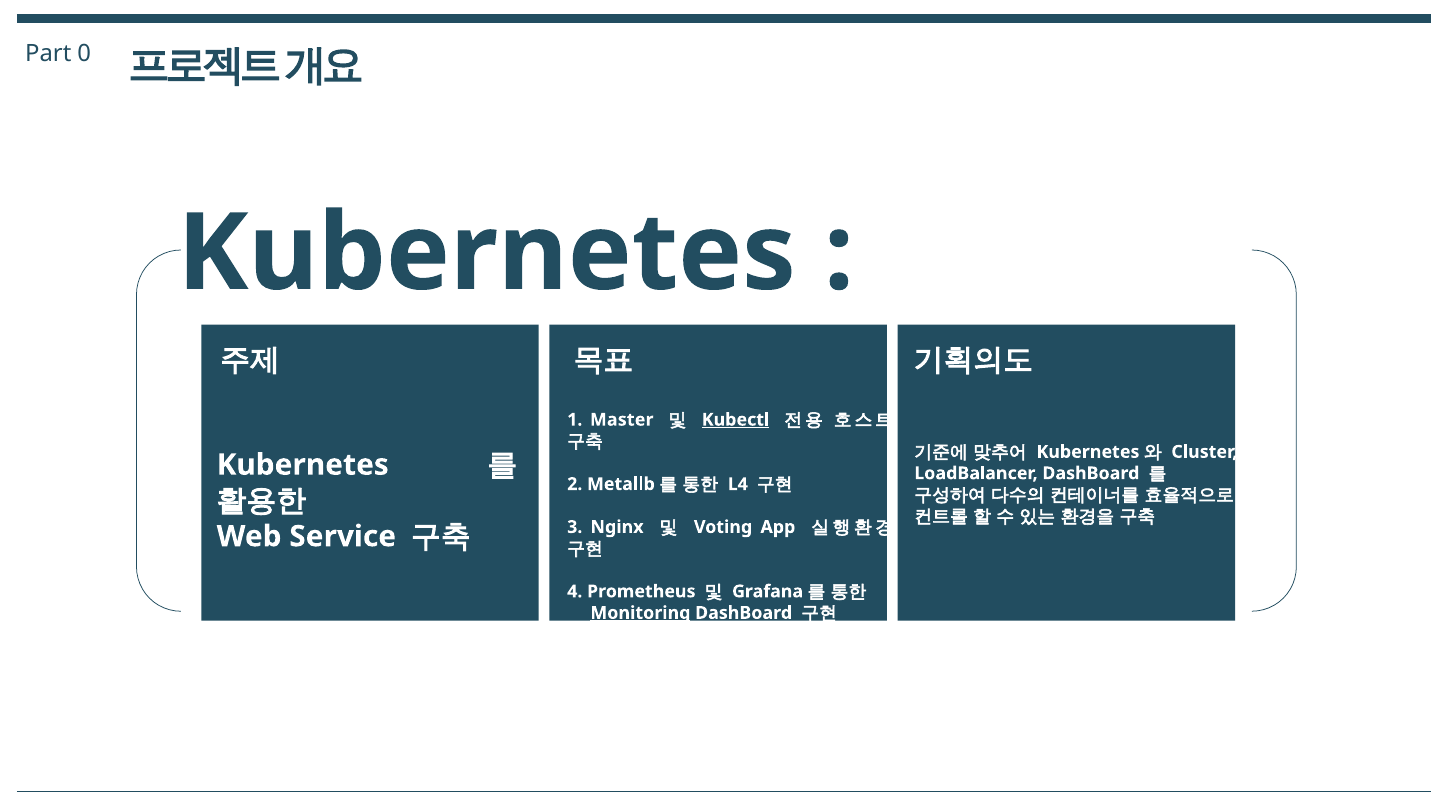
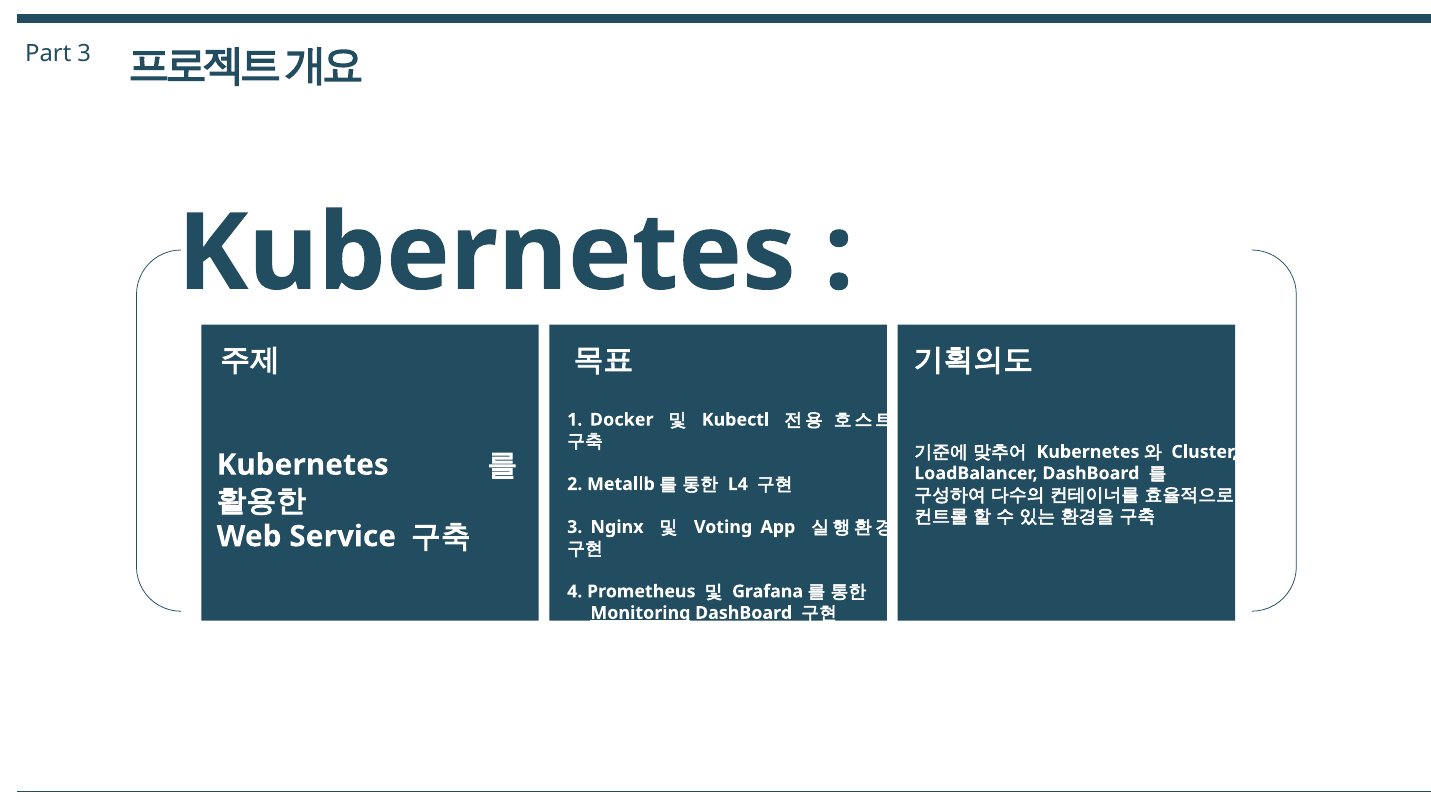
Part 0: 0 -> 3
Master: Master -> Docker
Kubectl underline: present -> none
